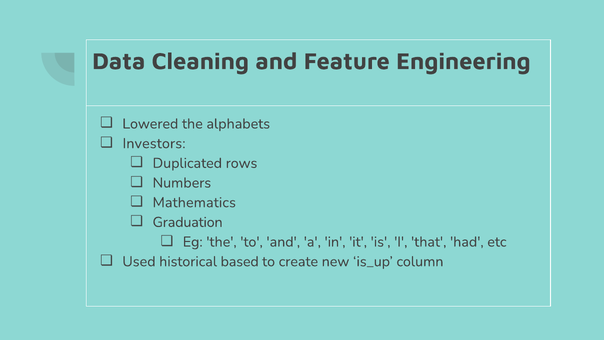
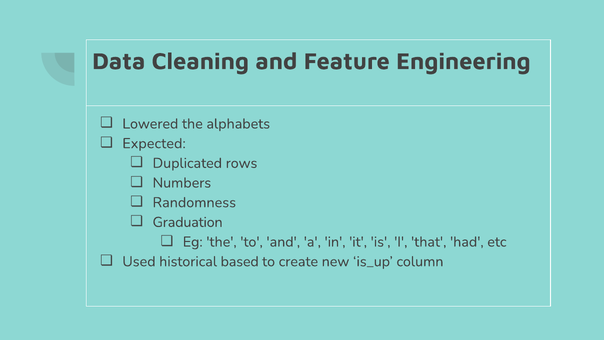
Investors: Investors -> Expected
Mathematics: Mathematics -> Randomness
